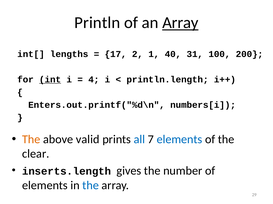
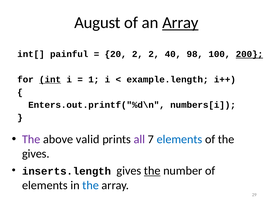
Println: Println -> August
lengths: lengths -> painful
17: 17 -> 20
2 1: 1 -> 2
31: 31 -> 98
200 underline: none -> present
4: 4 -> 1
println.length: println.length -> example.length
The at (31, 140) colour: orange -> purple
all colour: blue -> purple
clear at (36, 154): clear -> gives
the at (152, 171) underline: none -> present
